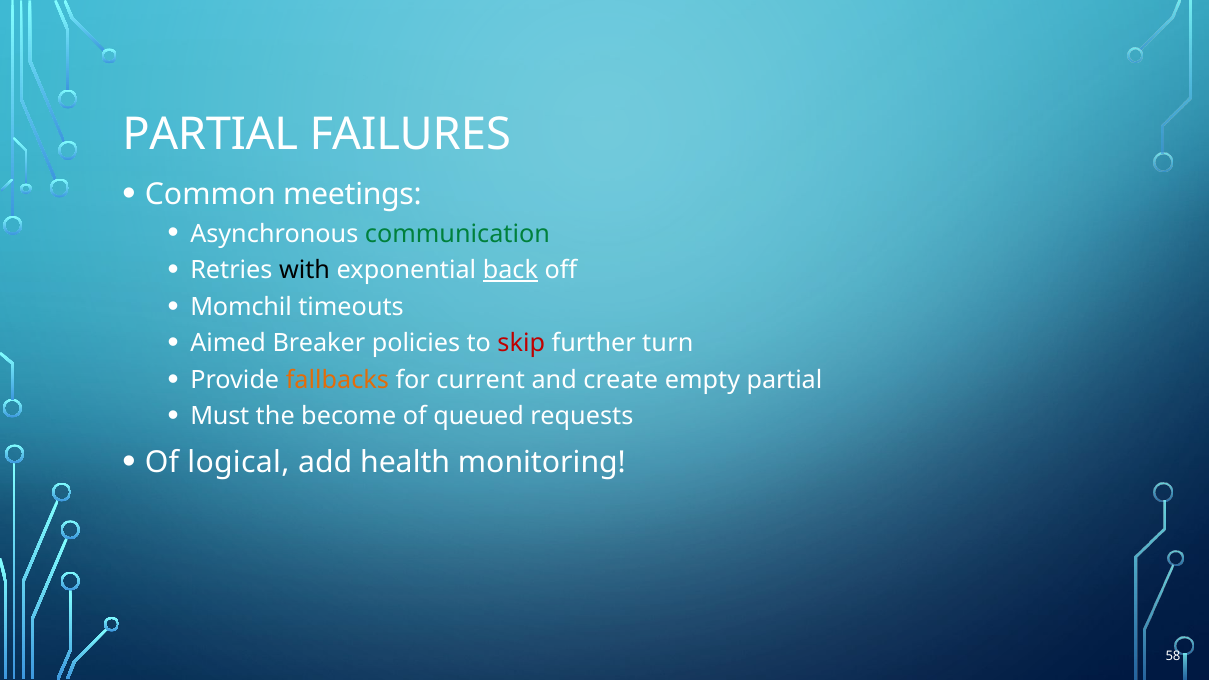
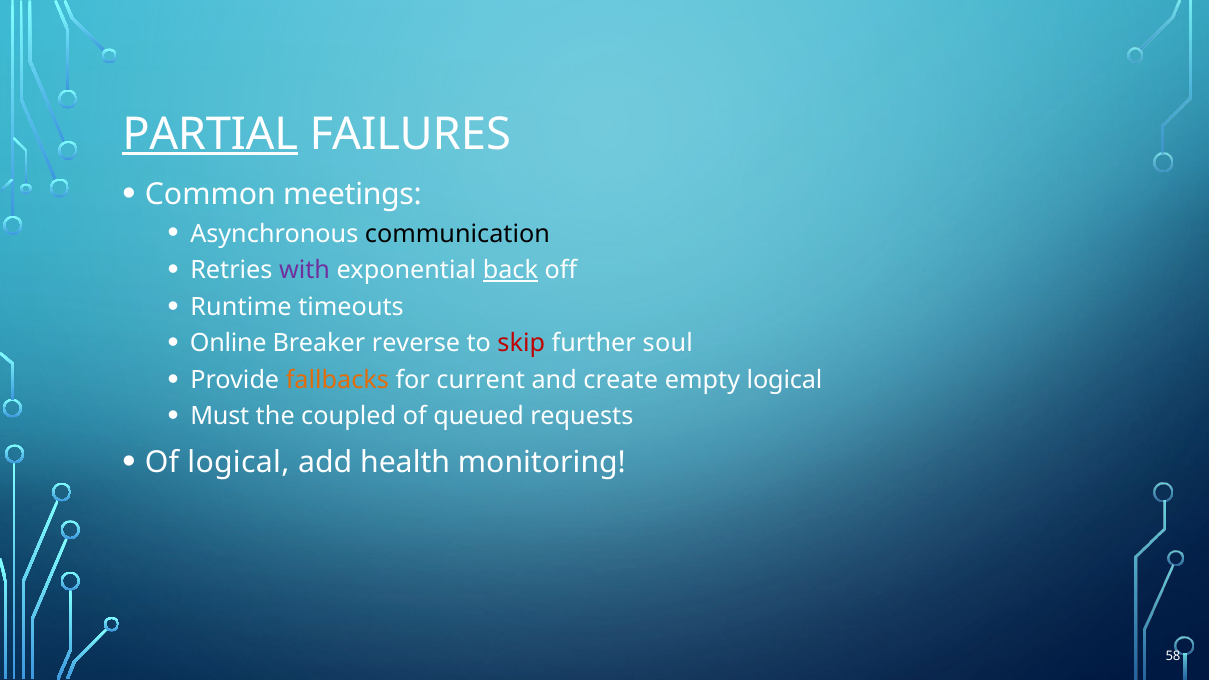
PARTIAL at (210, 134) underline: none -> present
communication colour: green -> black
with colour: black -> purple
Momchil: Momchil -> Runtime
Aimed: Aimed -> Online
policies: policies -> reverse
turn: turn -> soul
empty partial: partial -> logical
become: become -> coupled
